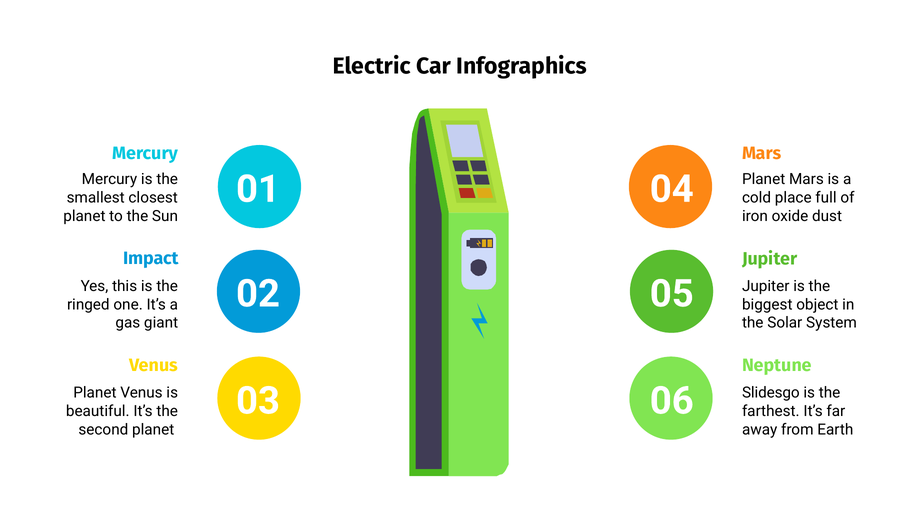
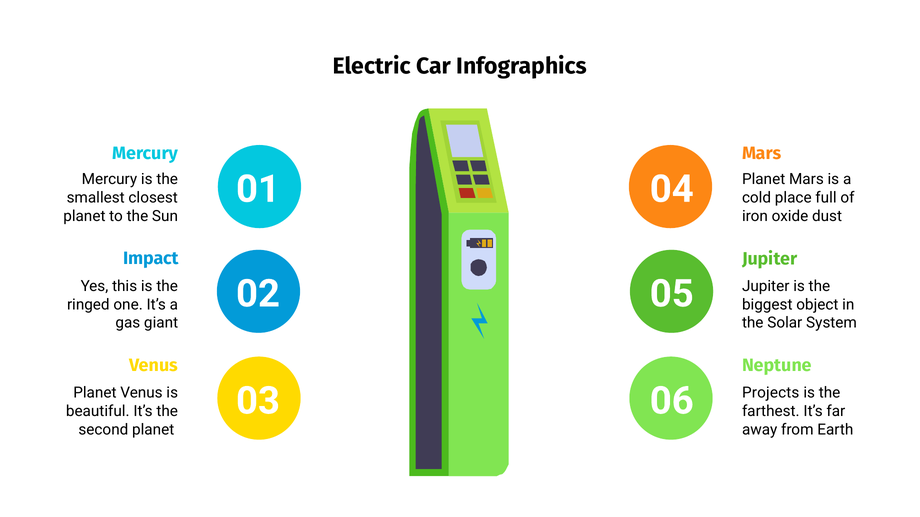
Slidesgo: Slidesgo -> Projects
